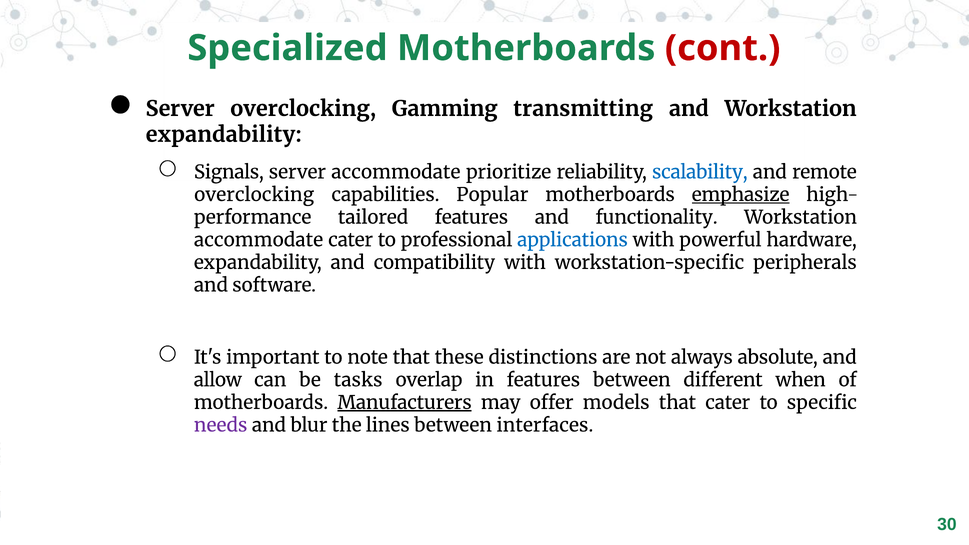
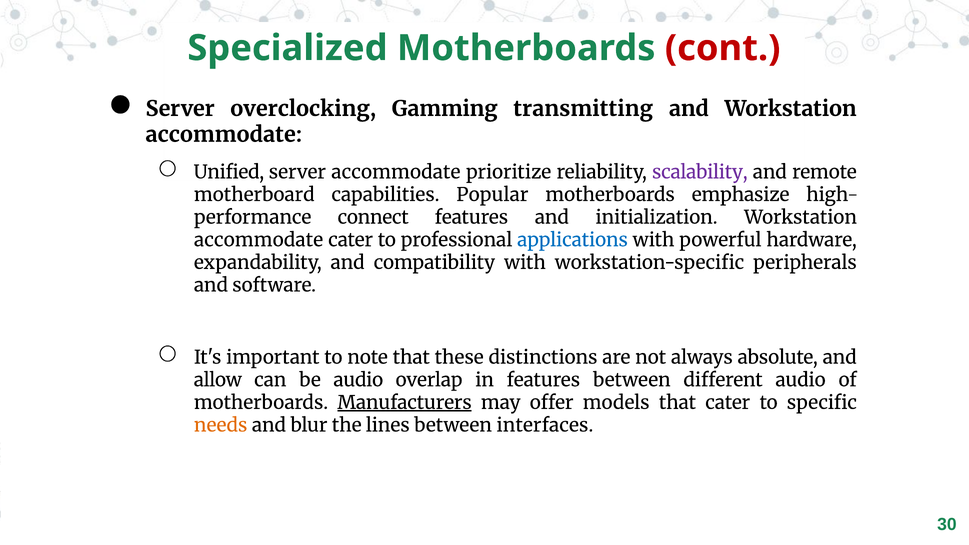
expandability at (224, 135): expandability -> accommodate
Signals: Signals -> Unified
scalability colour: blue -> purple
overclocking at (254, 195): overclocking -> motherboard
emphasize underline: present -> none
tailored: tailored -> connect
functionality: functionality -> initialization
be tasks: tasks -> audio
different when: when -> audio
needs colour: purple -> orange
